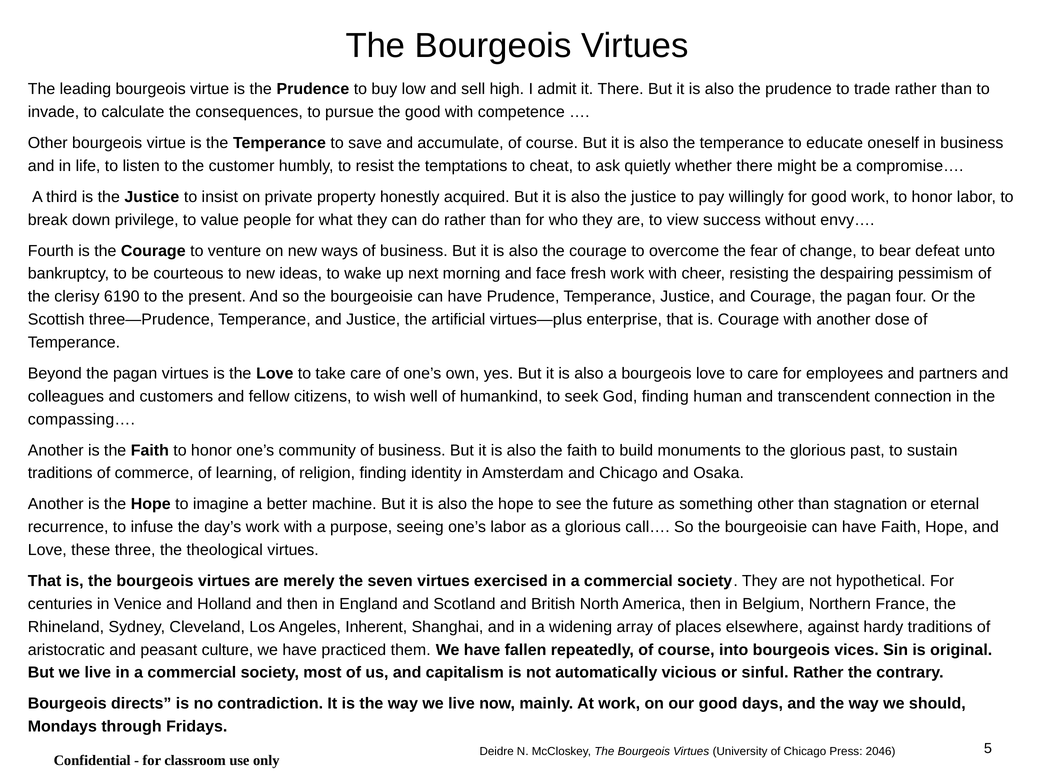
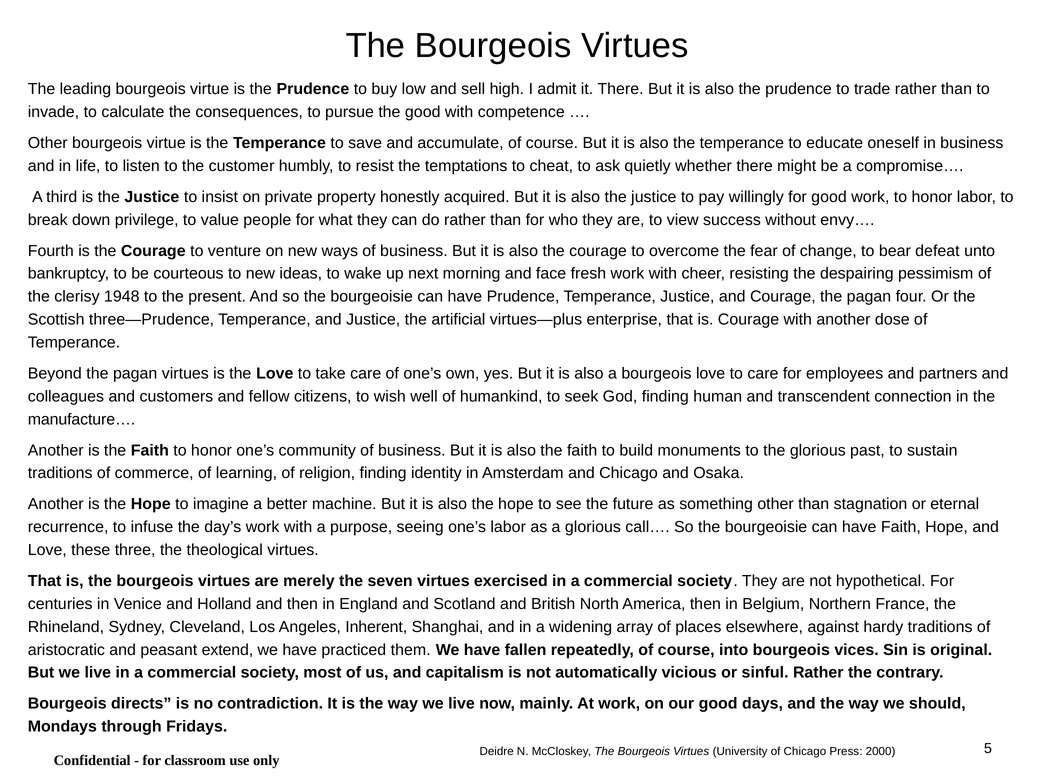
6190: 6190 -> 1948
compassing…: compassing… -> manufacture…
culture: culture -> extend
2046: 2046 -> 2000
